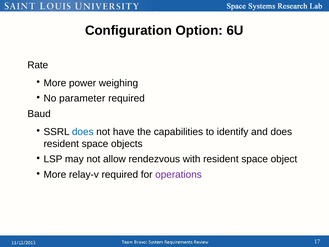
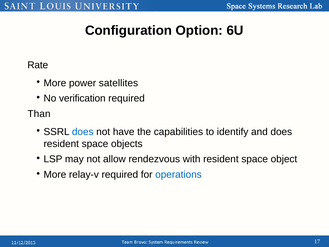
weighing: weighing -> satellites
parameter: parameter -> verification
Baud: Baud -> Than
operations colour: purple -> blue
